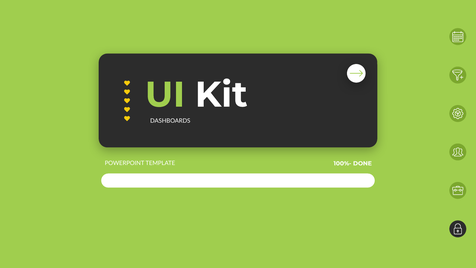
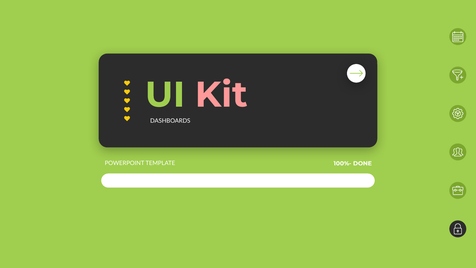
Kit colour: white -> pink
